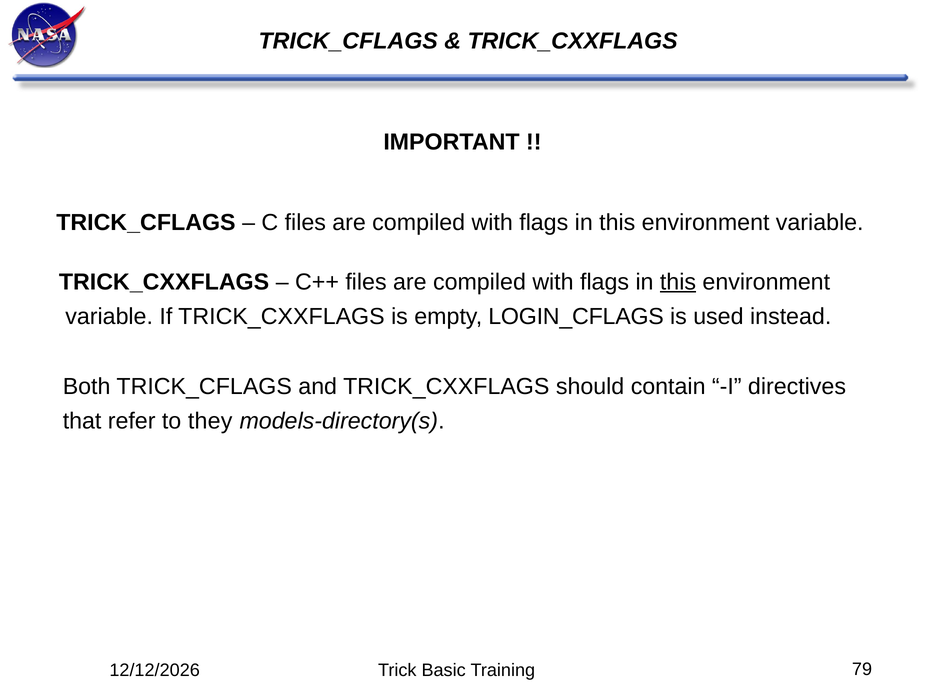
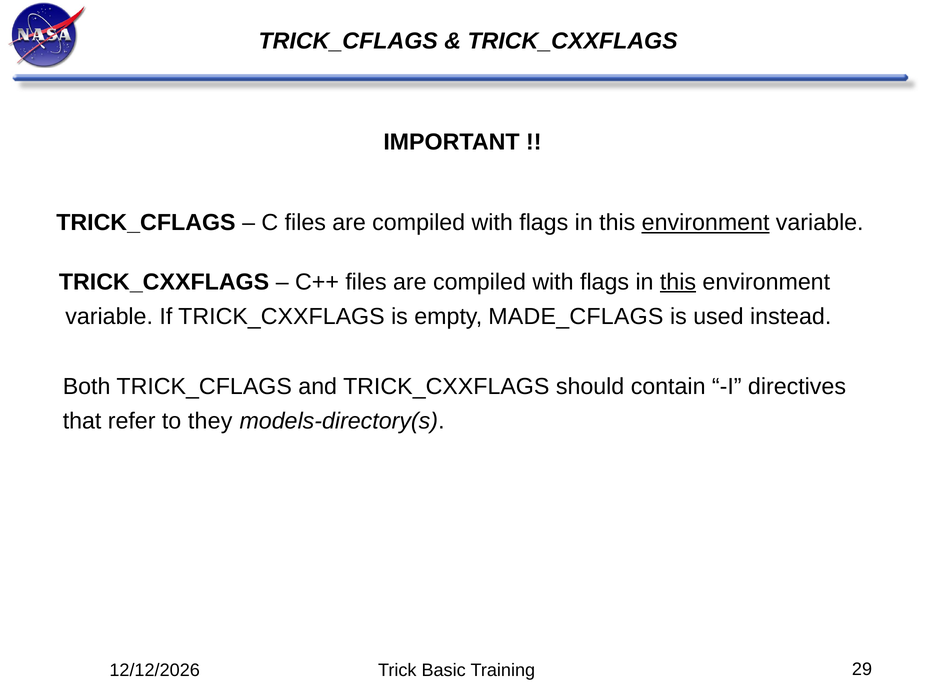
environment at (706, 223) underline: none -> present
LOGIN_CFLAGS: LOGIN_CFLAGS -> MADE_CFLAGS
79: 79 -> 29
